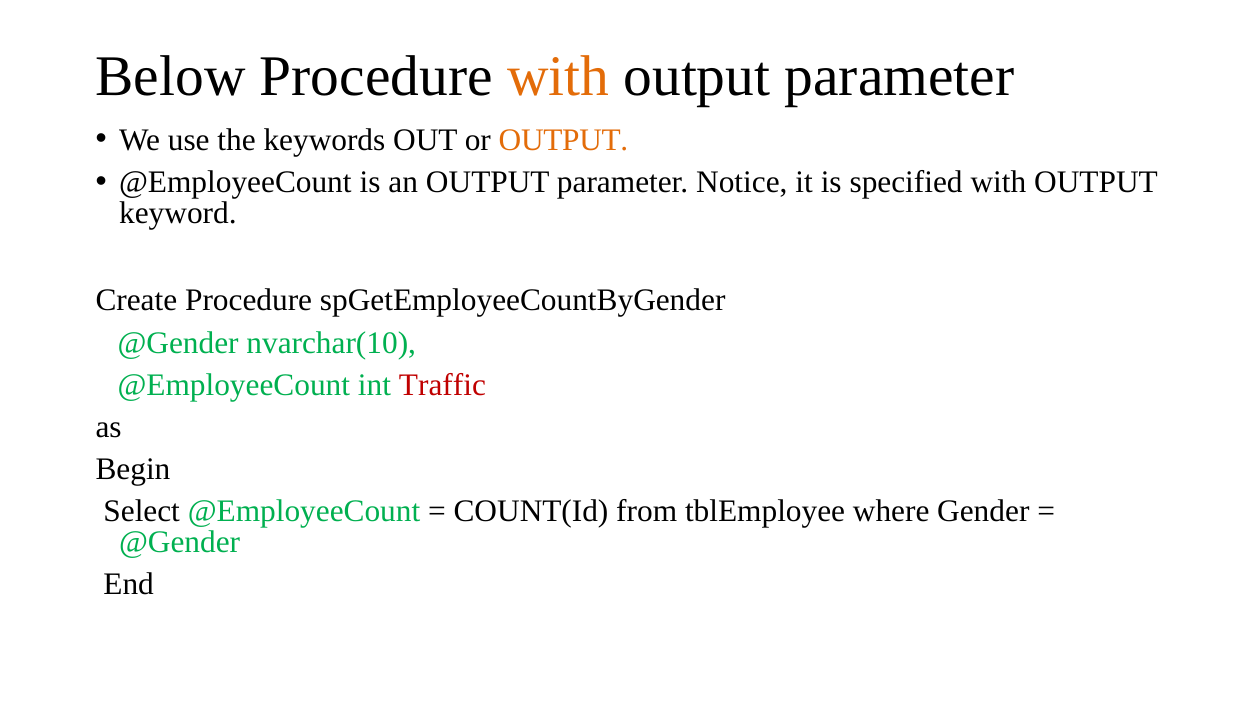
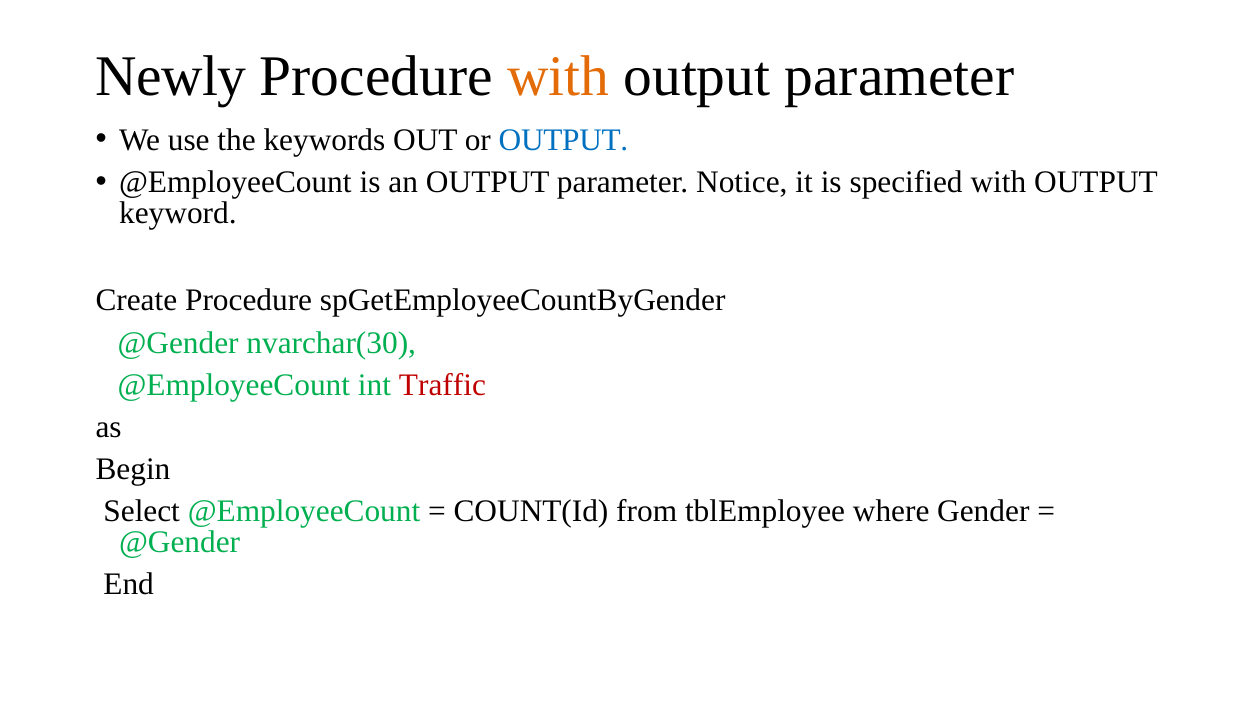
Below: Below -> Newly
OUTPUT at (564, 140) colour: orange -> blue
nvarchar(10: nvarchar(10 -> nvarchar(30
